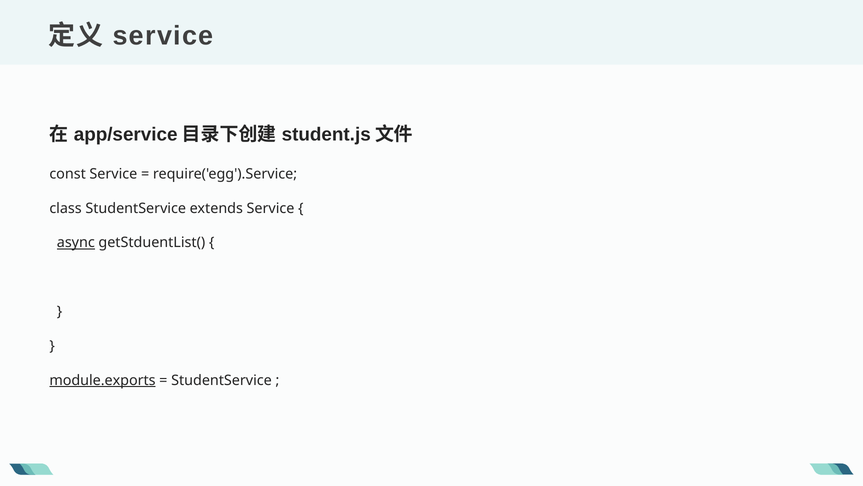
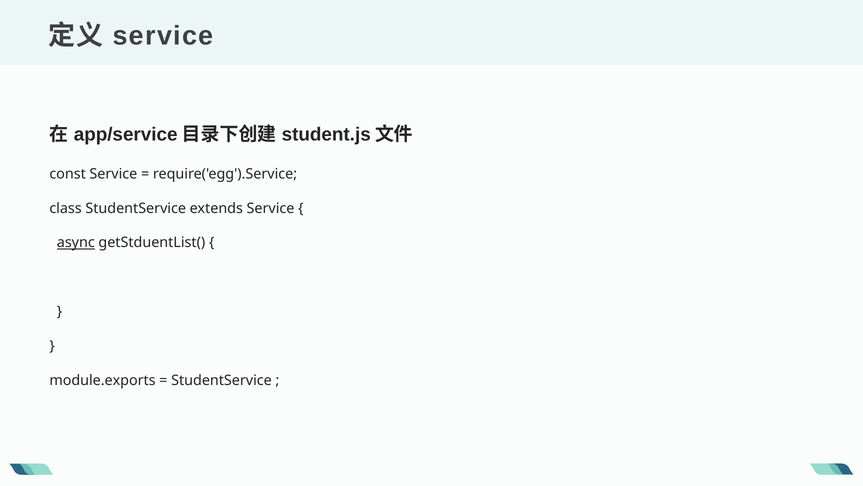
module.exports underline: present -> none
